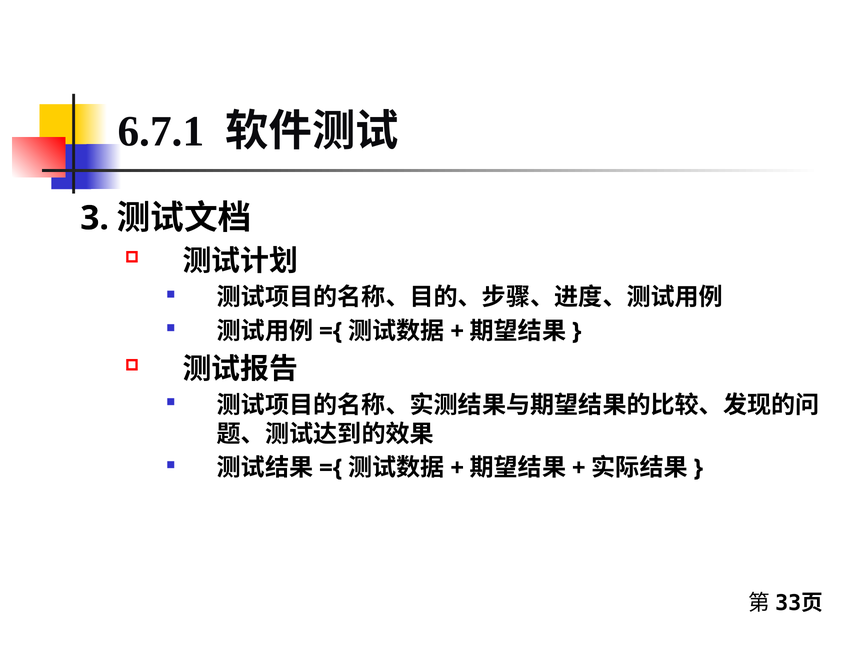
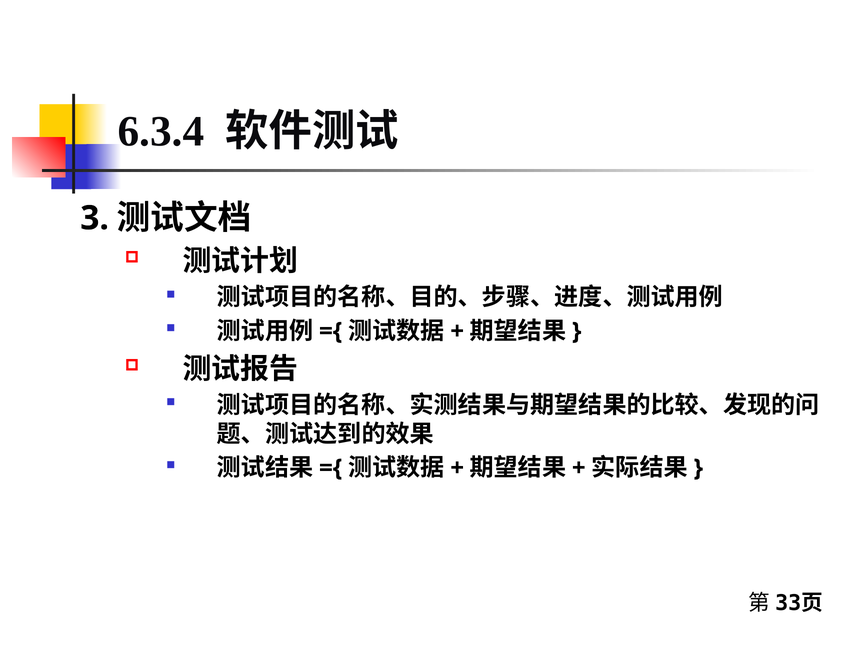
6.7.1: 6.7.1 -> 6.3.4
